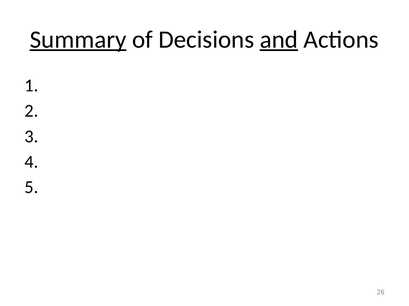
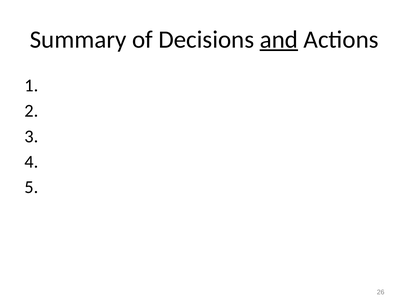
Summary underline: present -> none
